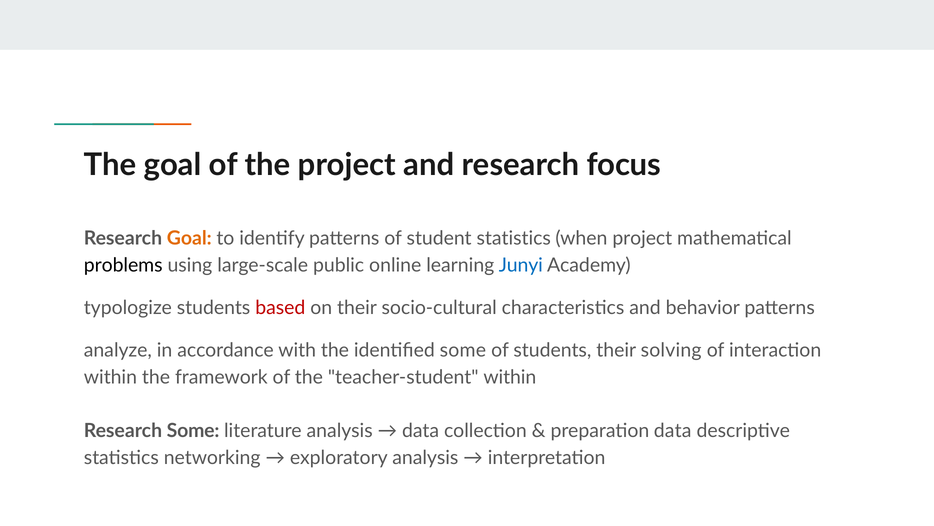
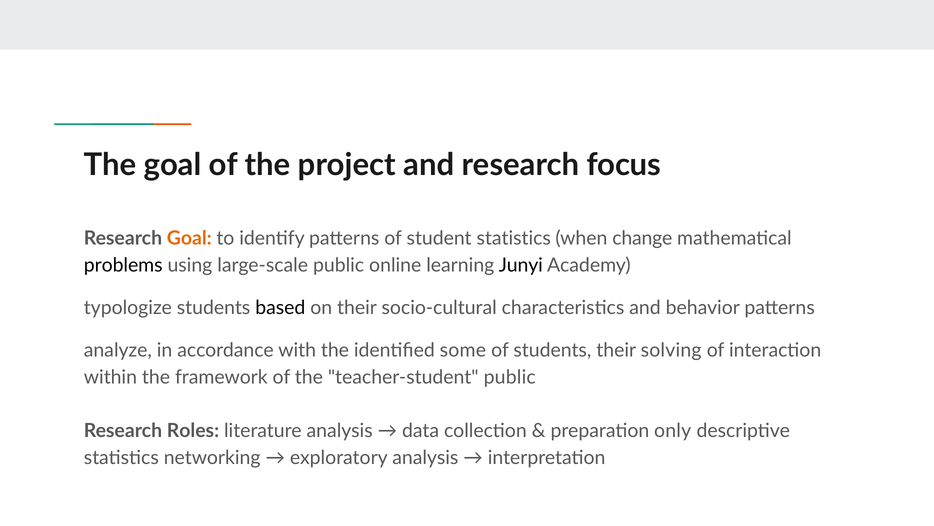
when project: project -> change
Junyi colour: blue -> black
based colour: red -> black
teacher-student within: within -> public
Research Some: Some -> Roles
preparation data: data -> only
